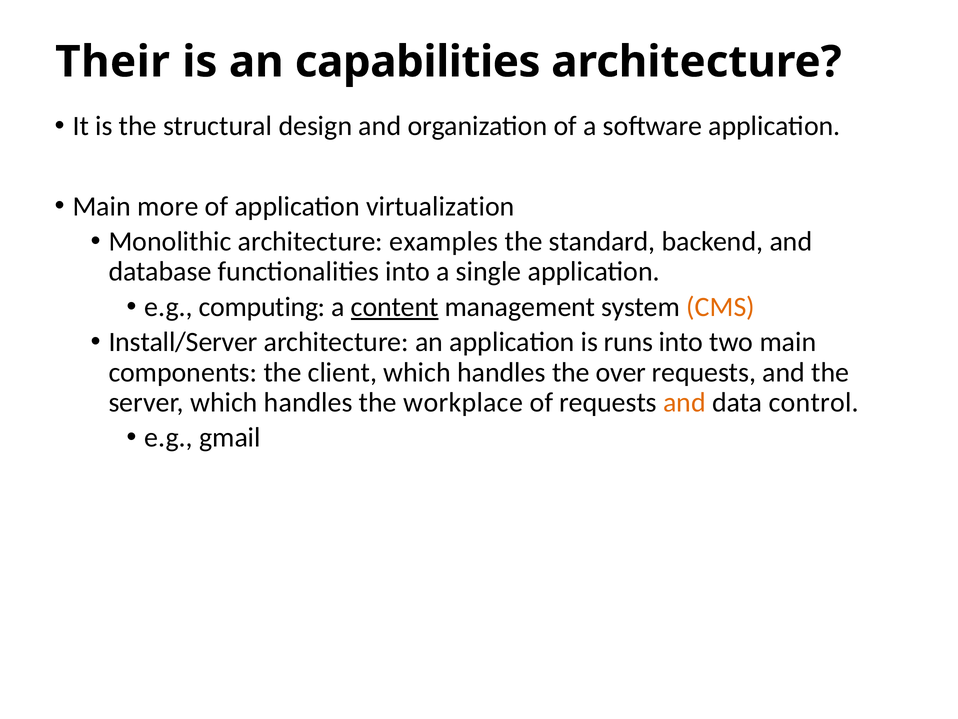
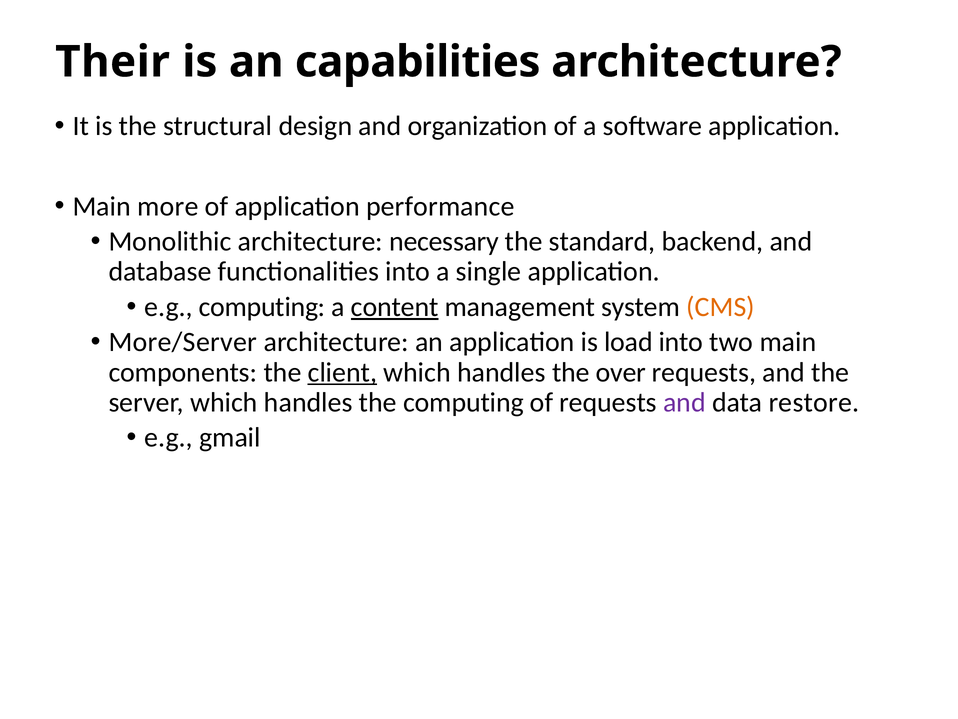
virtualization: virtualization -> performance
examples: examples -> necessary
Install/Server: Install/Server -> More/Server
runs: runs -> load
client underline: none -> present
the workplace: workplace -> computing
and at (684, 402) colour: orange -> purple
control: control -> restore
